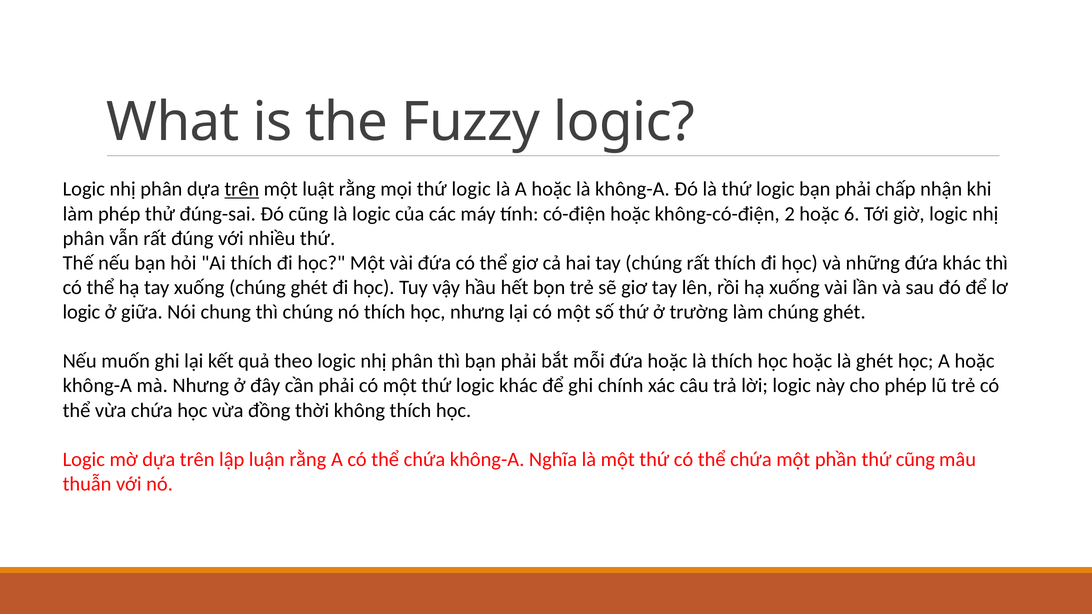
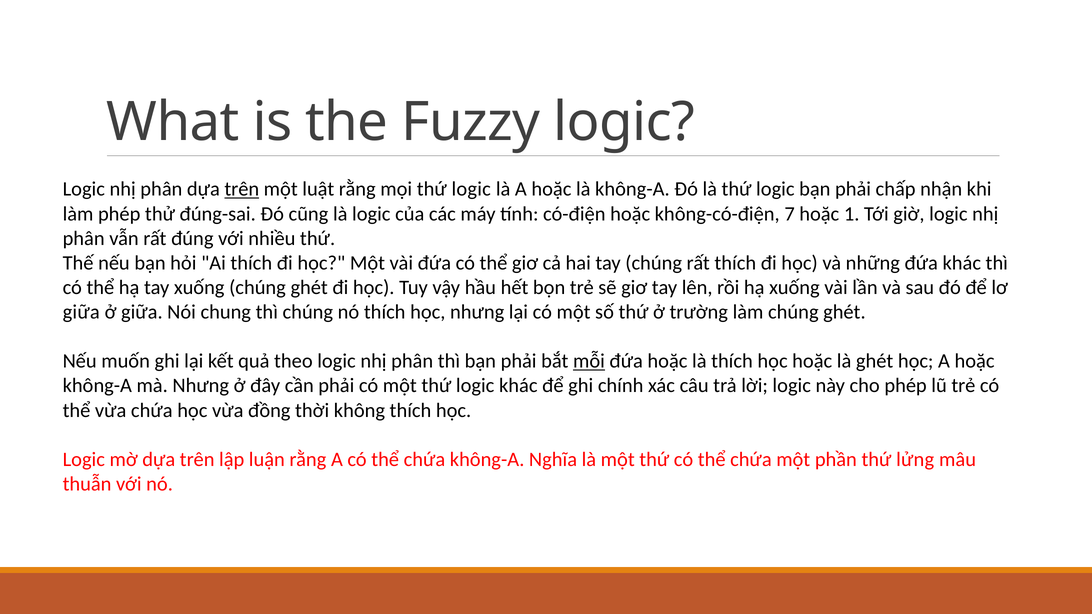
2: 2 -> 7
6: 6 -> 1
logic at (81, 312): logic -> giữa
mỗi underline: none -> present
thứ cũng: cũng -> lửng
